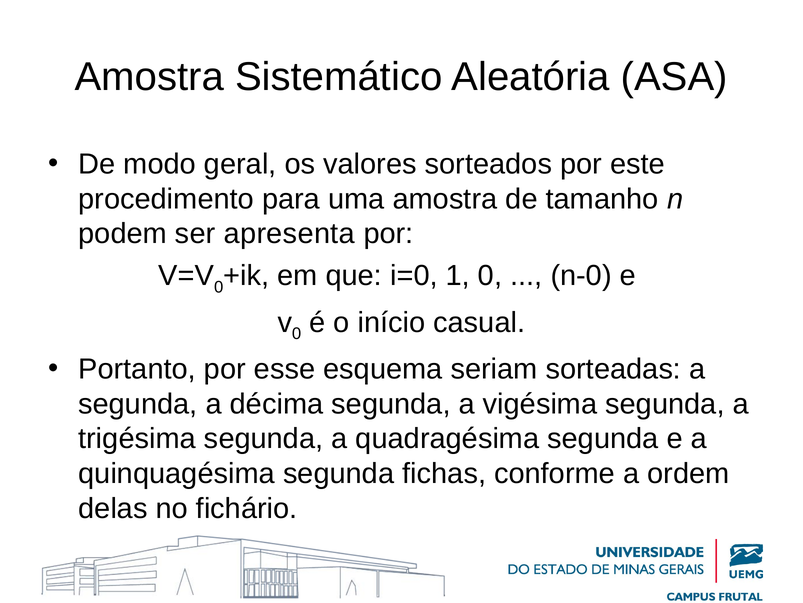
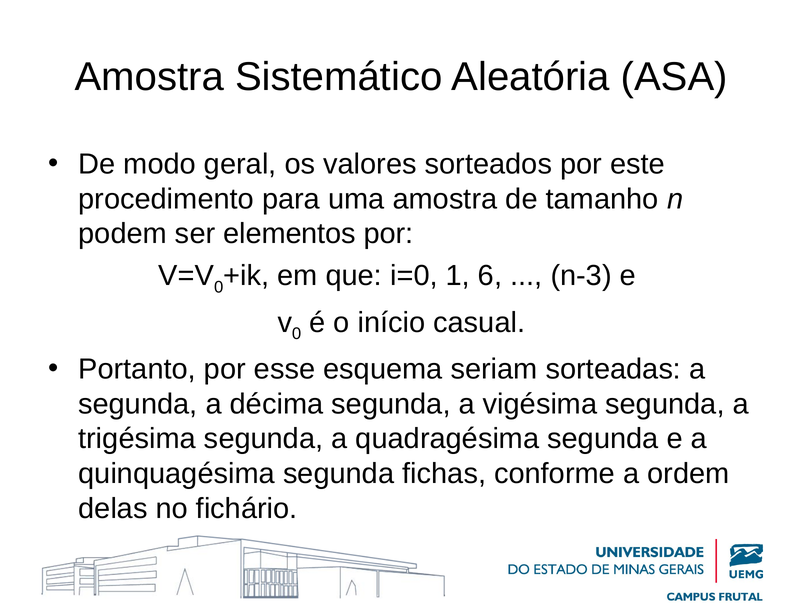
apresenta: apresenta -> elementos
1 0: 0 -> 6
n-0: n-0 -> n-3
